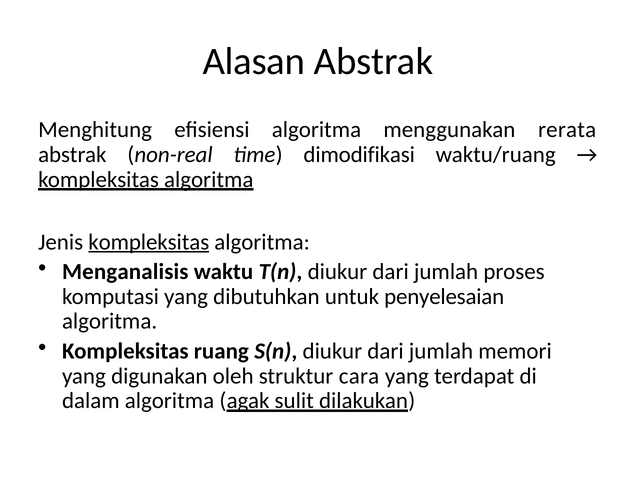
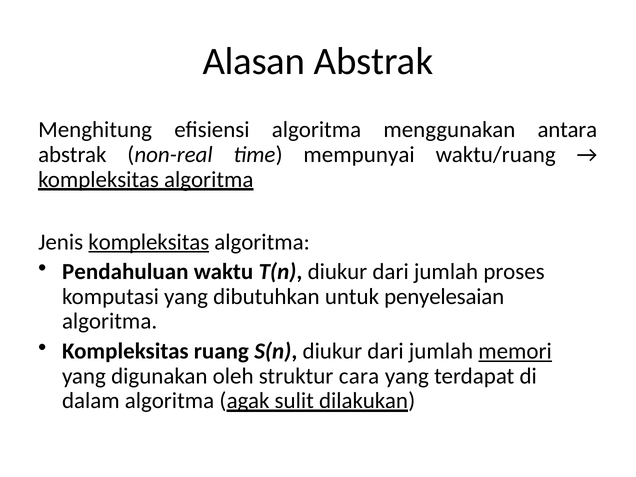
rerata: rerata -> antara
dimodifikasi: dimodifikasi -> mempunyai
Menganalisis: Menganalisis -> Pendahuluan
memori underline: none -> present
